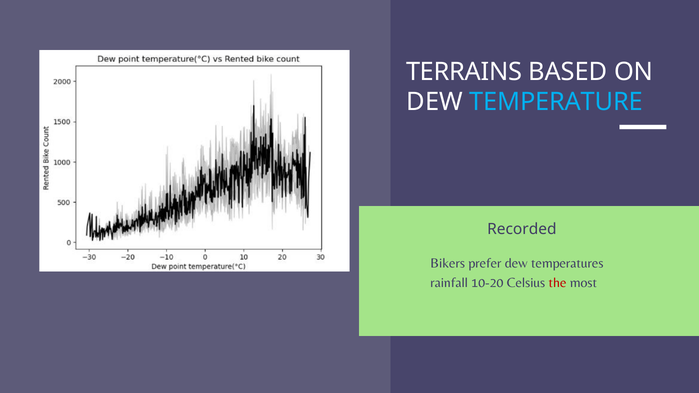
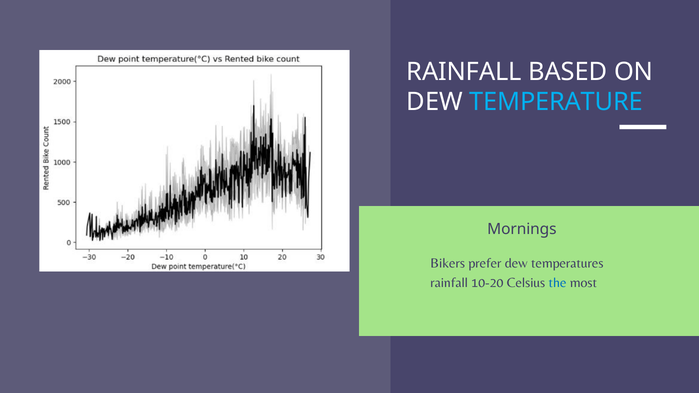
TERRAINS at (464, 72): TERRAINS -> RAINFALL
Recorded: Recorded -> Mornings
the colour: red -> blue
